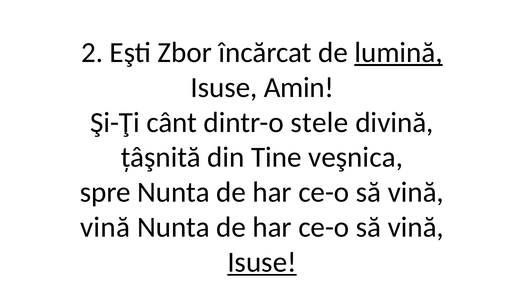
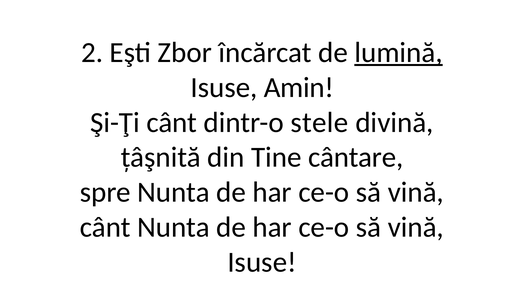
veşnica: veşnica -> cântare
vină at (105, 227): vină -> cânt
Isuse at (262, 262) underline: present -> none
